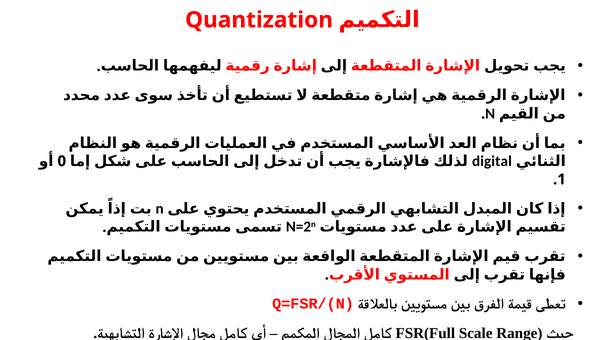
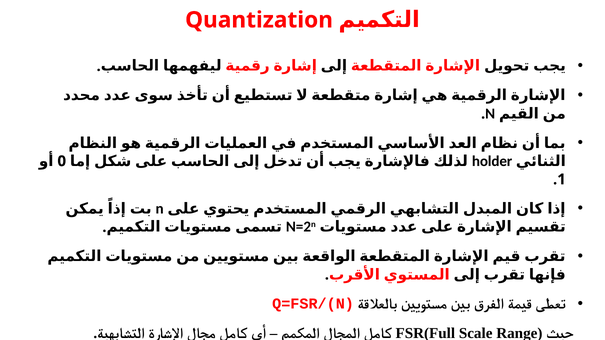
digital: digital -> holder
